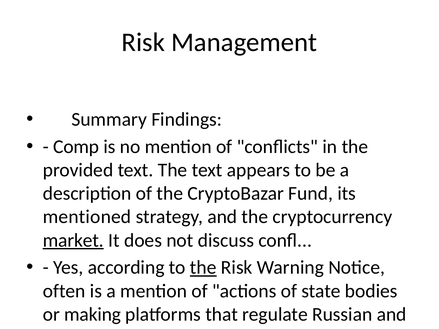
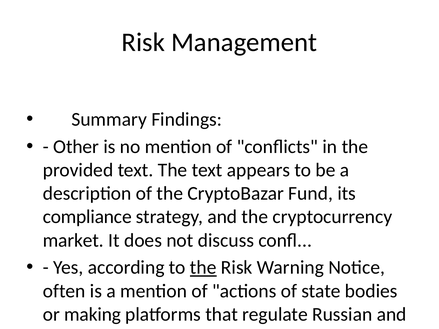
Comp: Comp -> Other
mentioned: mentioned -> compliance
market at (73, 240) underline: present -> none
